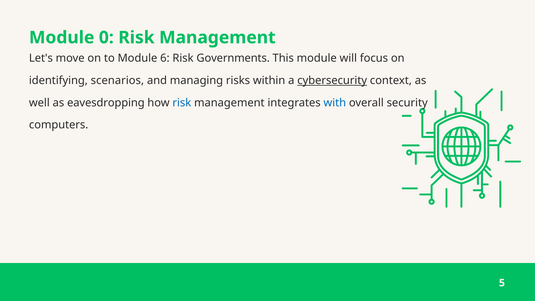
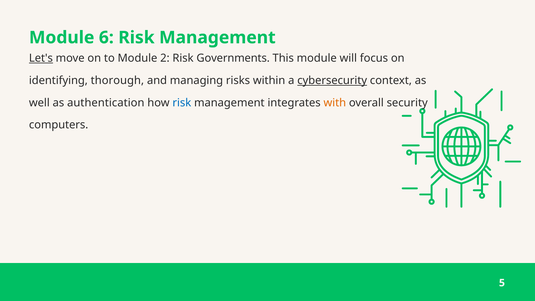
0: 0 -> 6
Let's underline: none -> present
6: 6 -> 2
scenarios: scenarios -> thorough
eavesdropping: eavesdropping -> authentication
with colour: blue -> orange
